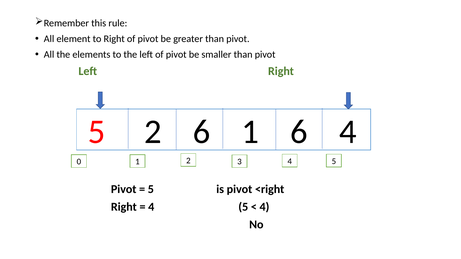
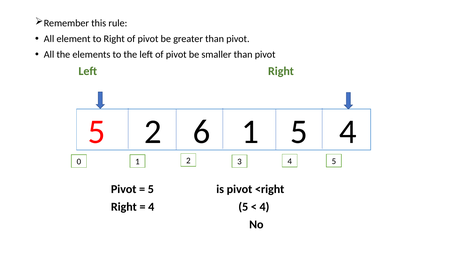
1 6: 6 -> 5
